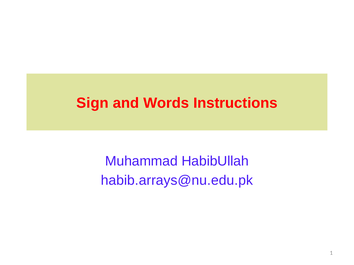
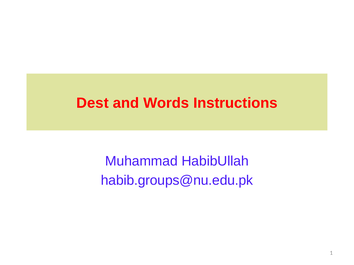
Sign: Sign -> Dest
habib.arrays@nu.edu.pk: habib.arrays@nu.edu.pk -> habib.groups@nu.edu.pk
